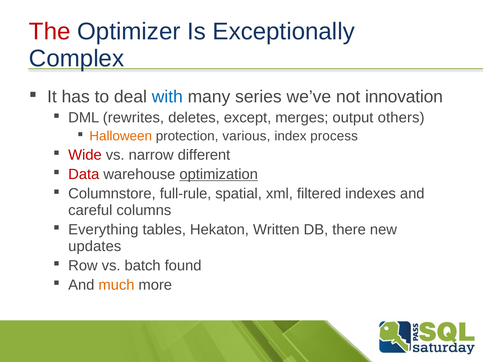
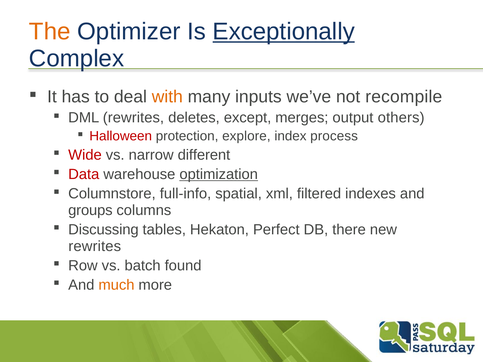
The colour: red -> orange
Exceptionally underline: none -> present
with colour: blue -> orange
series: series -> inputs
innovation: innovation -> recompile
Halloween colour: orange -> red
various: various -> explore
full-rule: full-rule -> full-info
careful: careful -> groups
Everything: Everything -> Discussing
Written: Written -> Perfect
updates at (95, 246): updates -> rewrites
